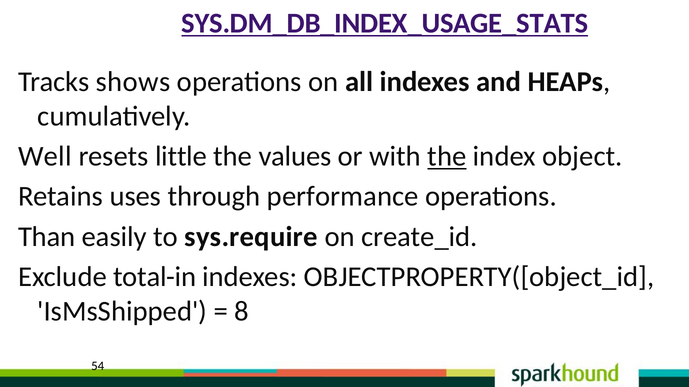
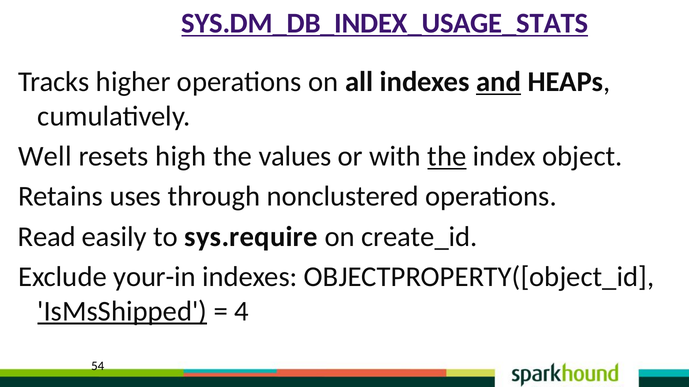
shows: shows -> higher
and underline: none -> present
little: little -> high
performance: performance -> nonclustered
Than: Than -> Read
total-in: total-in -> your-in
IsMsShipped underline: none -> present
8: 8 -> 4
